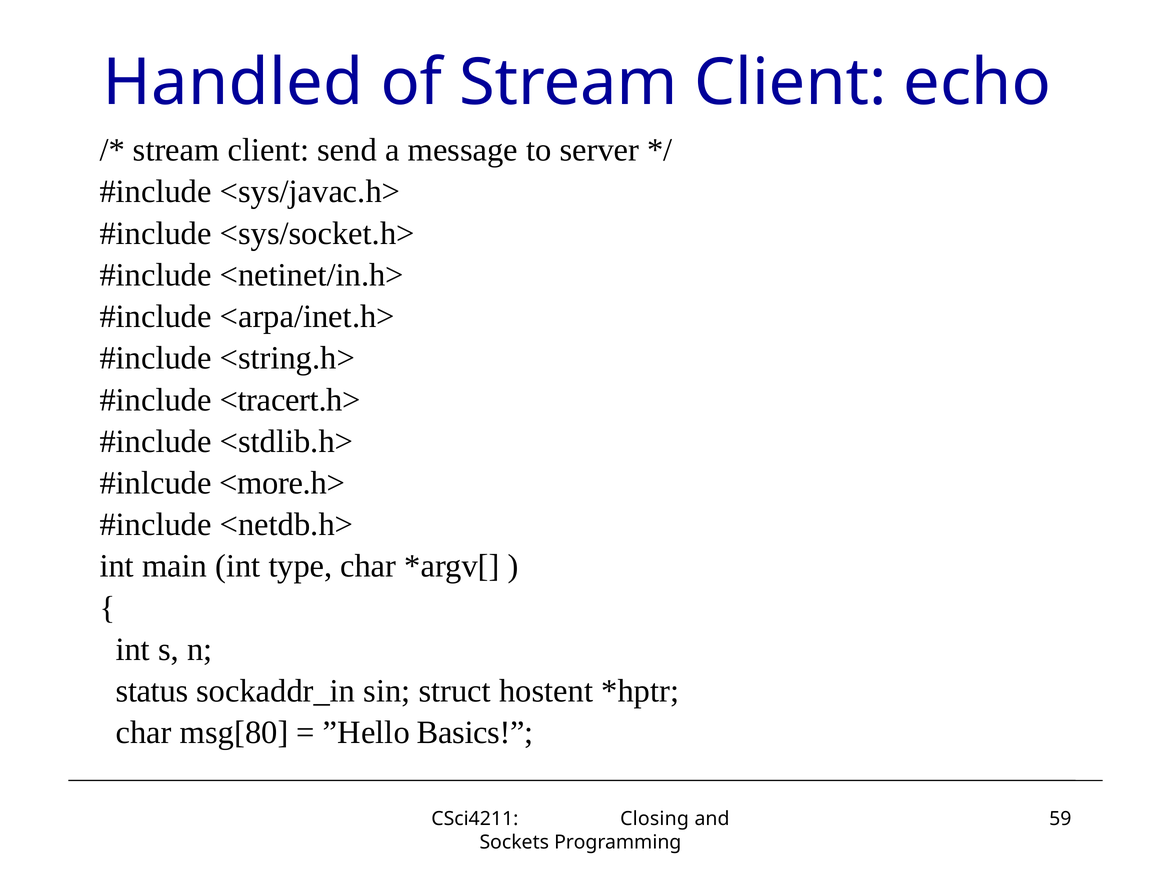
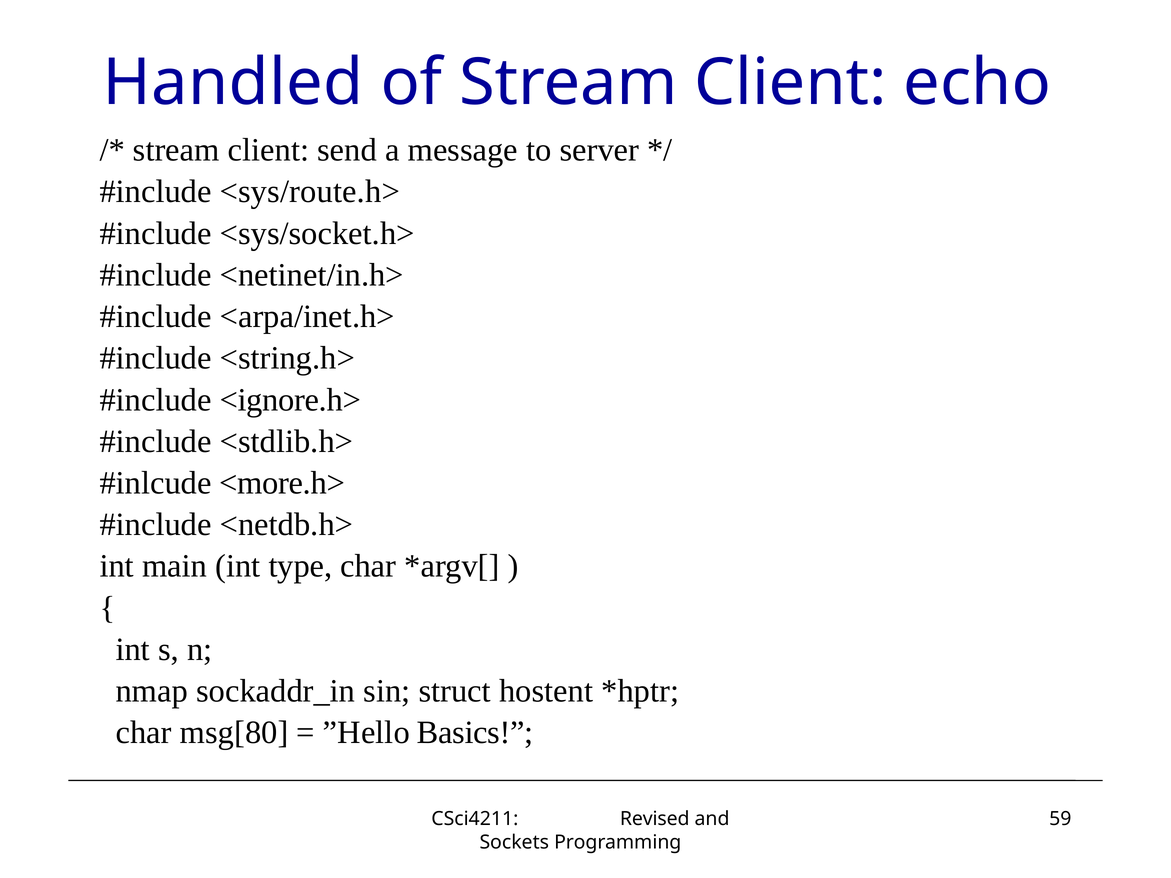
<sys/javac.h>: <sys/javac.h> -> <sys/route.h>
<tracert.h>: <tracert.h> -> <ignore.h>
status: status -> nmap
Closing: Closing -> Revised
